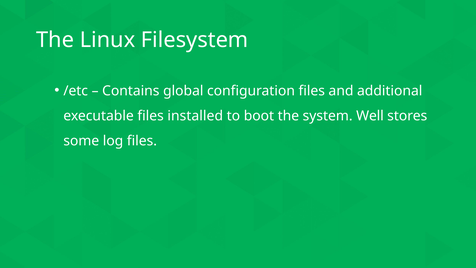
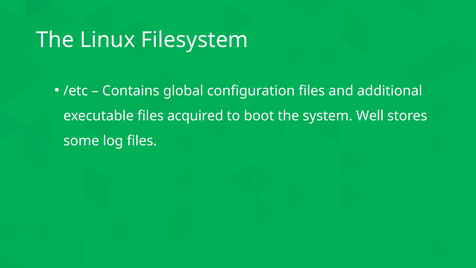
installed: installed -> acquired
